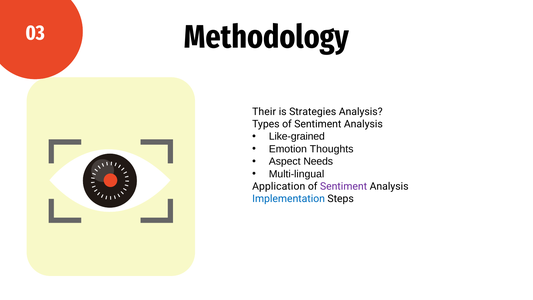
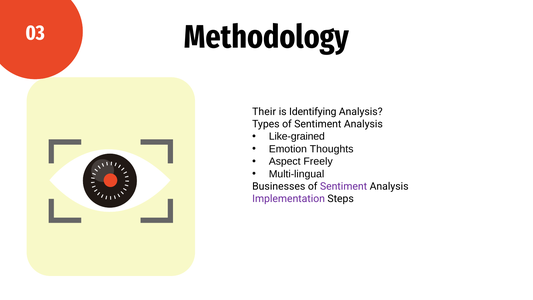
Strategies: Strategies -> Identifying
Needs: Needs -> Freely
Application: Application -> Businesses
Implementation colour: blue -> purple
